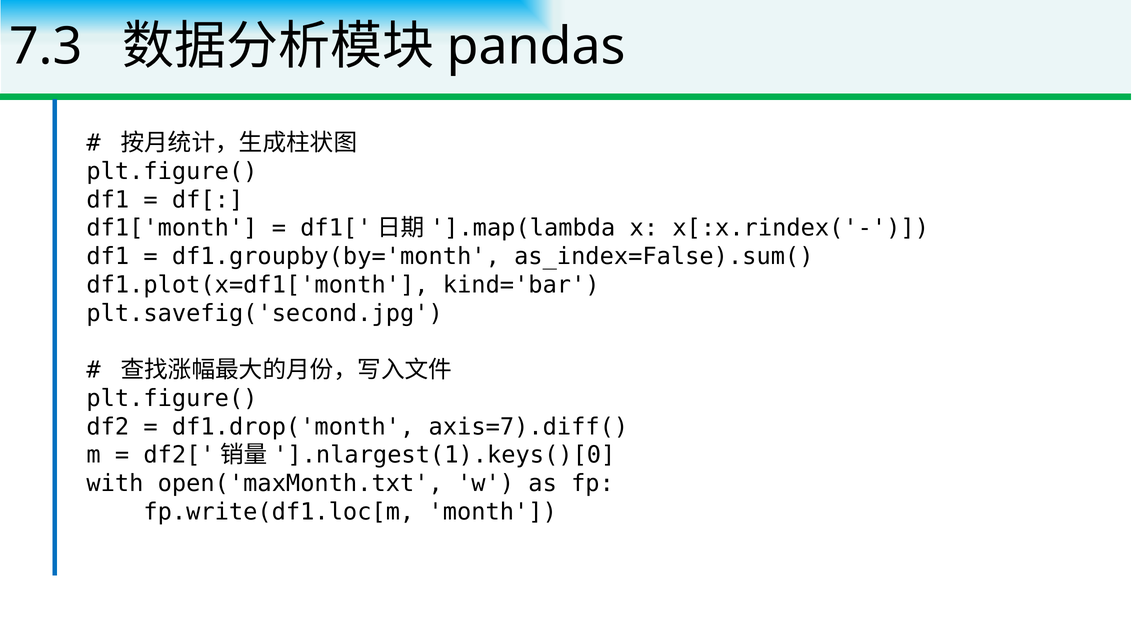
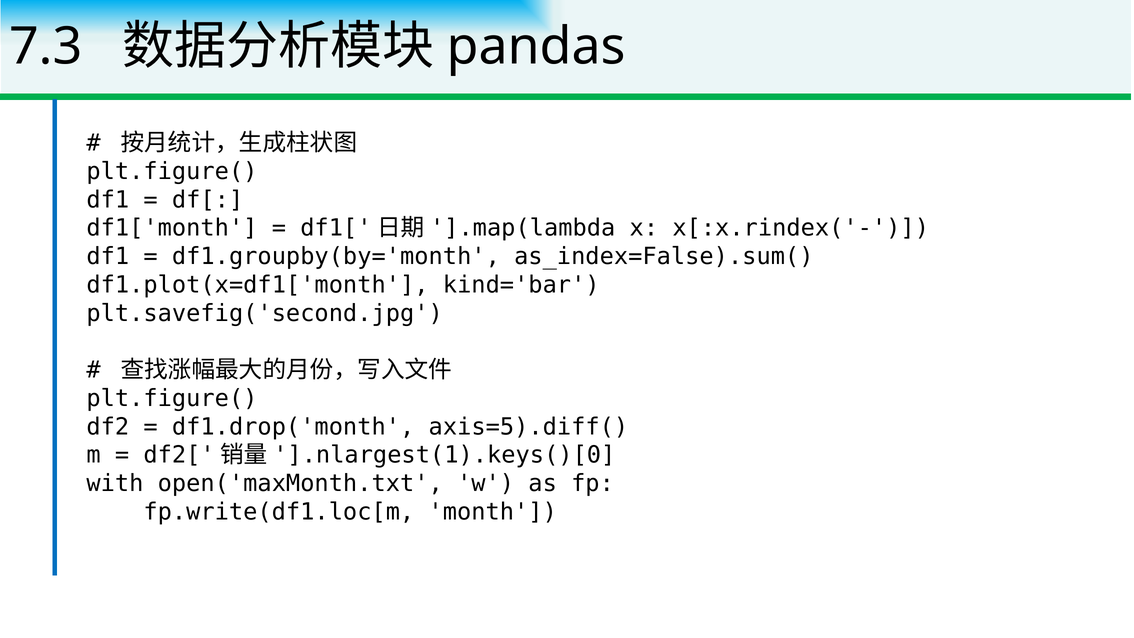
axis=7).diff(: axis=7).diff( -> axis=5).diff(
